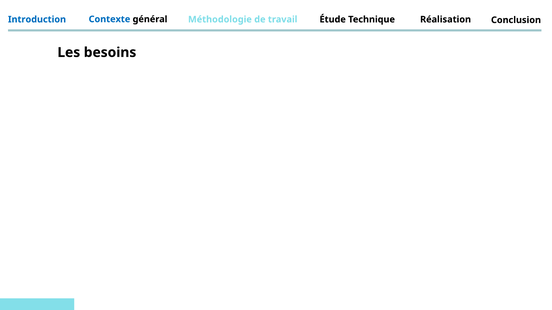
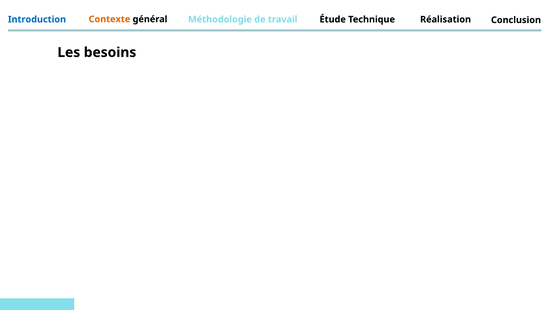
Contexte colour: blue -> orange
